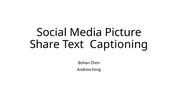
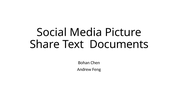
Captioning: Captioning -> Documents
